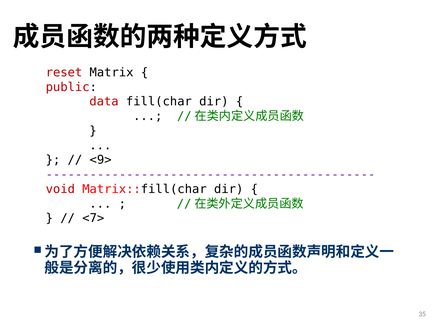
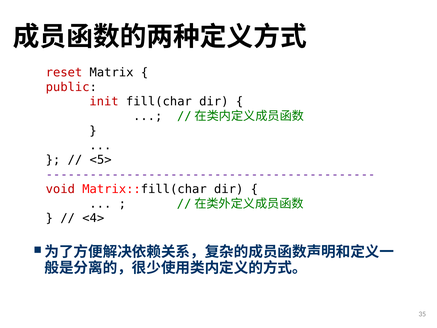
data: data -> init
<9>: <9> -> <5>
<7>: <7> -> <4>
